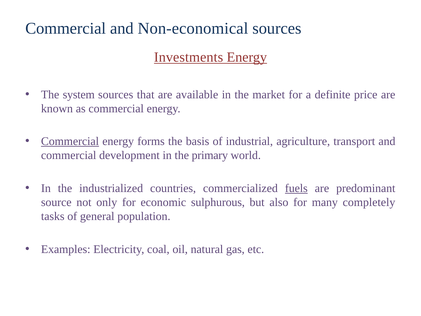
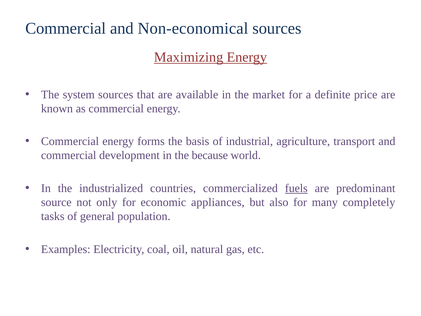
Investments: Investments -> Maximizing
Commercial at (70, 141) underline: present -> none
primary: primary -> because
sulphurous: sulphurous -> appliances
